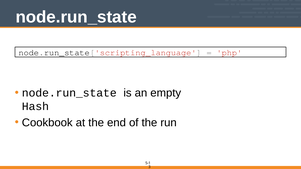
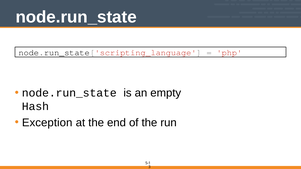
Cookbook: Cookbook -> Exception
